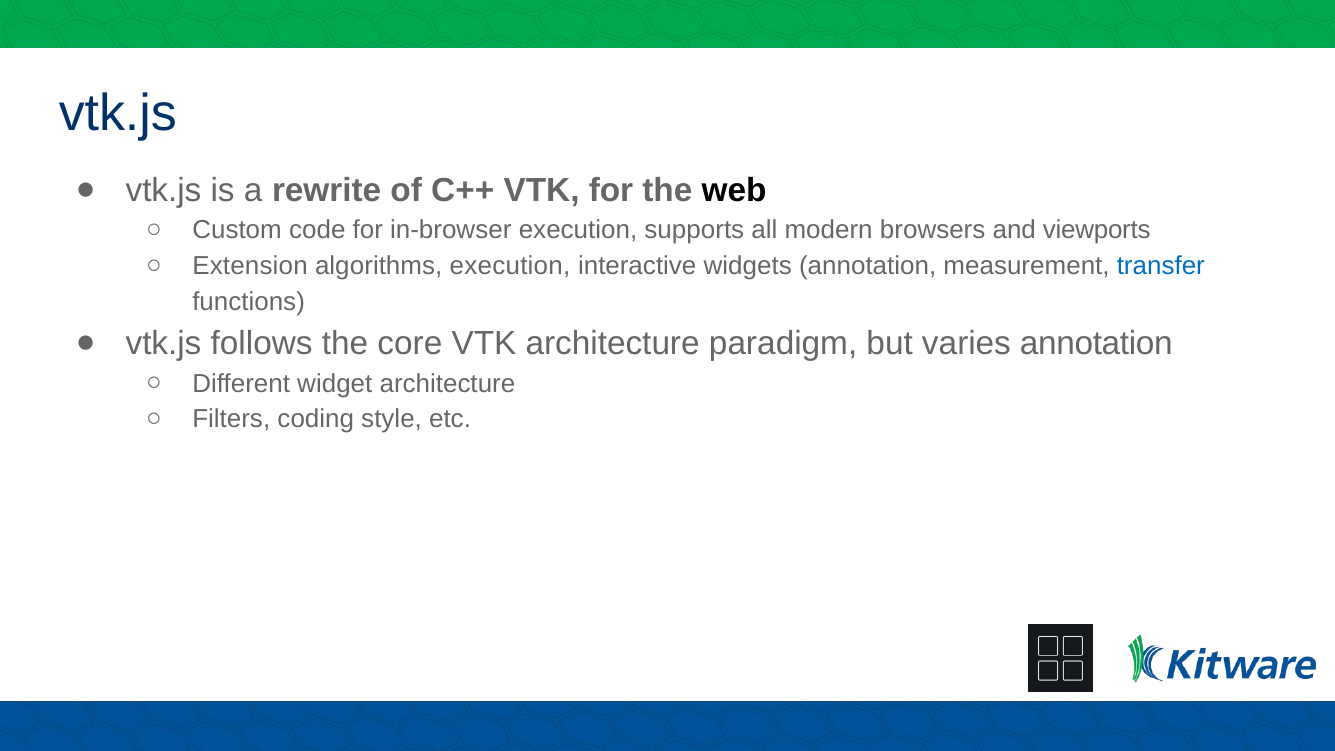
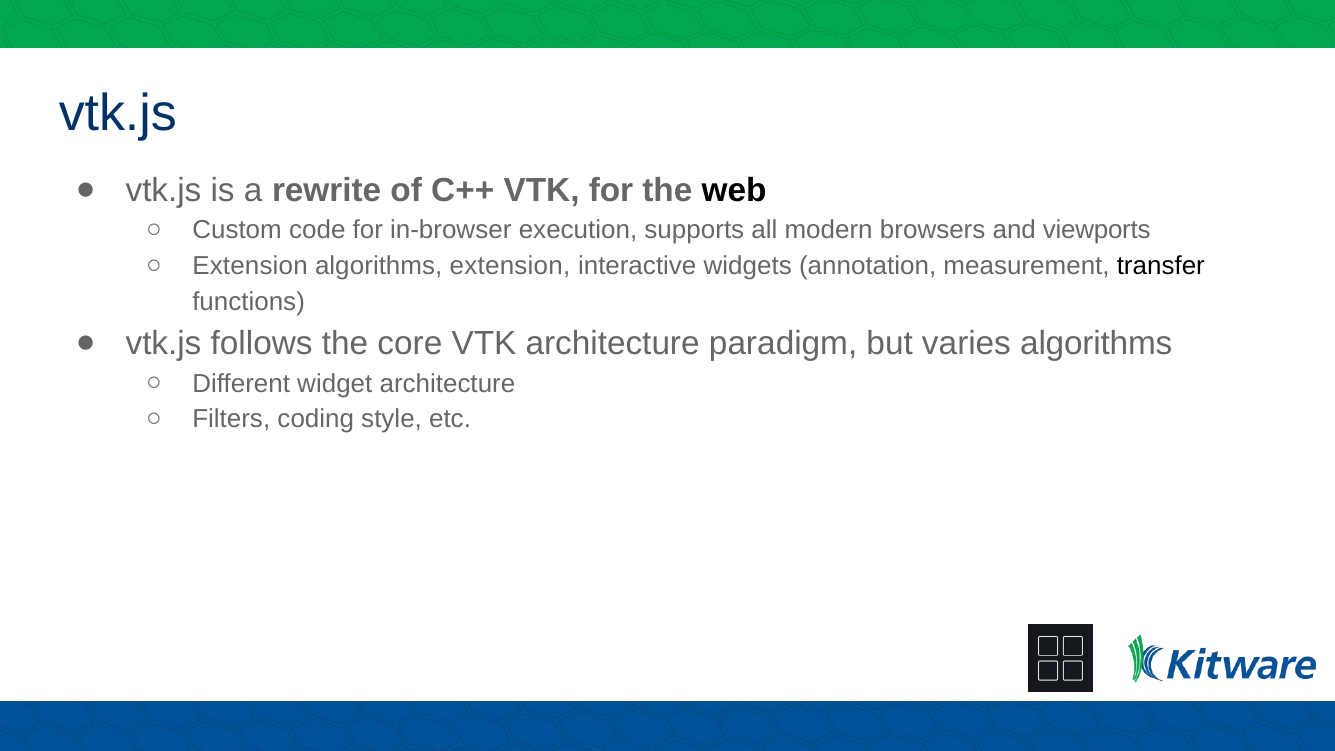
algorithms execution: execution -> extension
transfer colour: blue -> black
varies annotation: annotation -> algorithms
